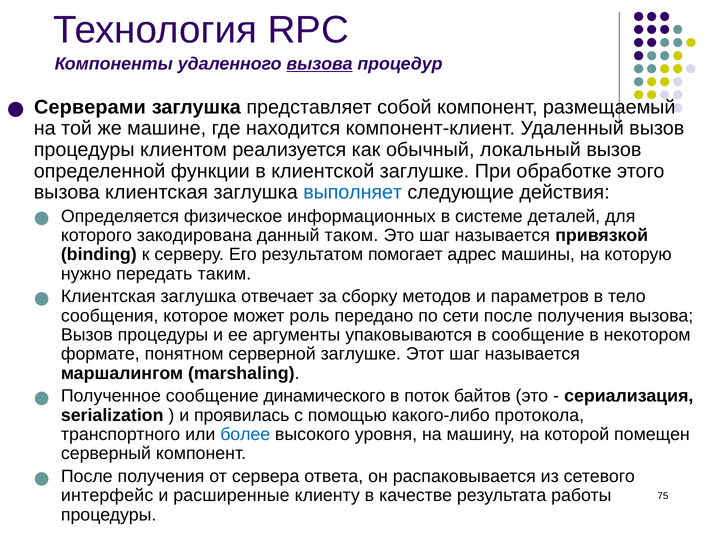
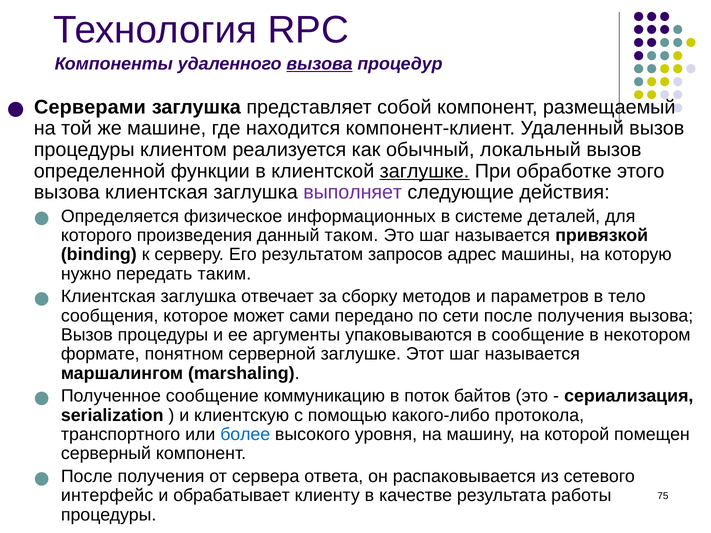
заглушке at (425, 171) underline: none -> present
выполняет colour: blue -> purple
закодирована: закодирована -> произведения
помогает: помогает -> запросов
роль: роль -> сами
динамического: динамического -> коммуникацию
проявилась: проявилась -> клиентскую
расширенные: расширенные -> обрабатывает
